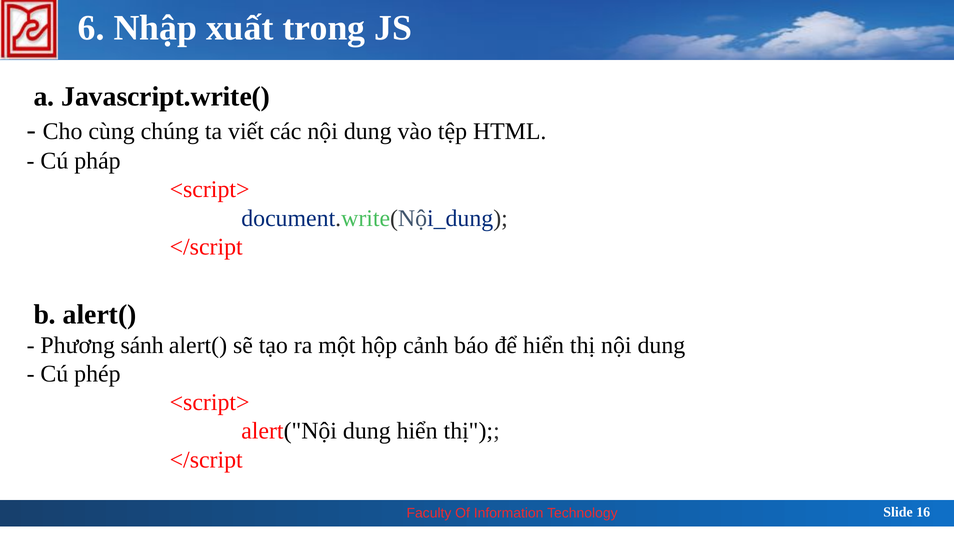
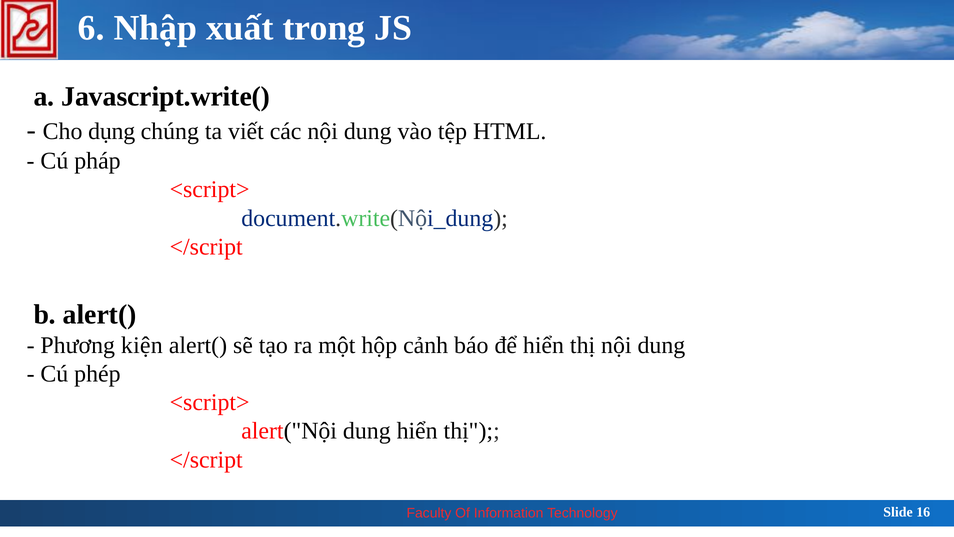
cùng: cùng -> dụng
sánh: sánh -> kiện
